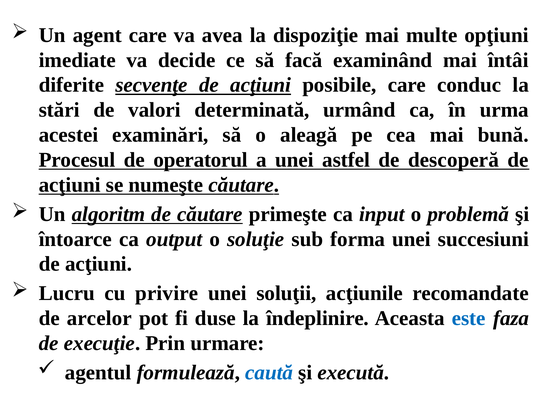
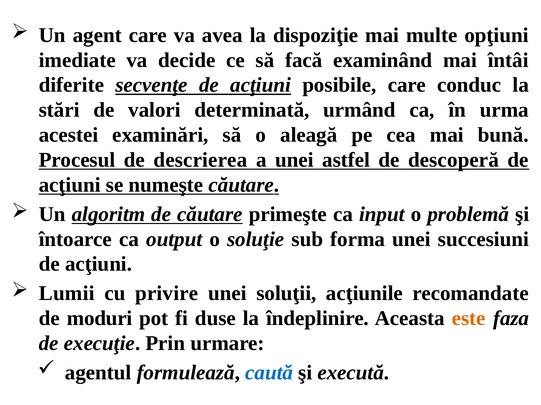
operatorul: operatorul -> descrierea
Lucru: Lucru -> Lumii
arcelor: arcelor -> moduri
este colour: blue -> orange
